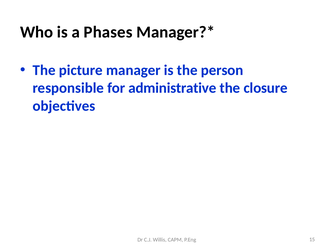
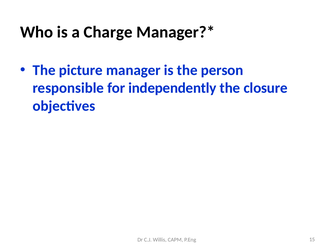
Phases: Phases -> Charge
administrative: administrative -> independently
